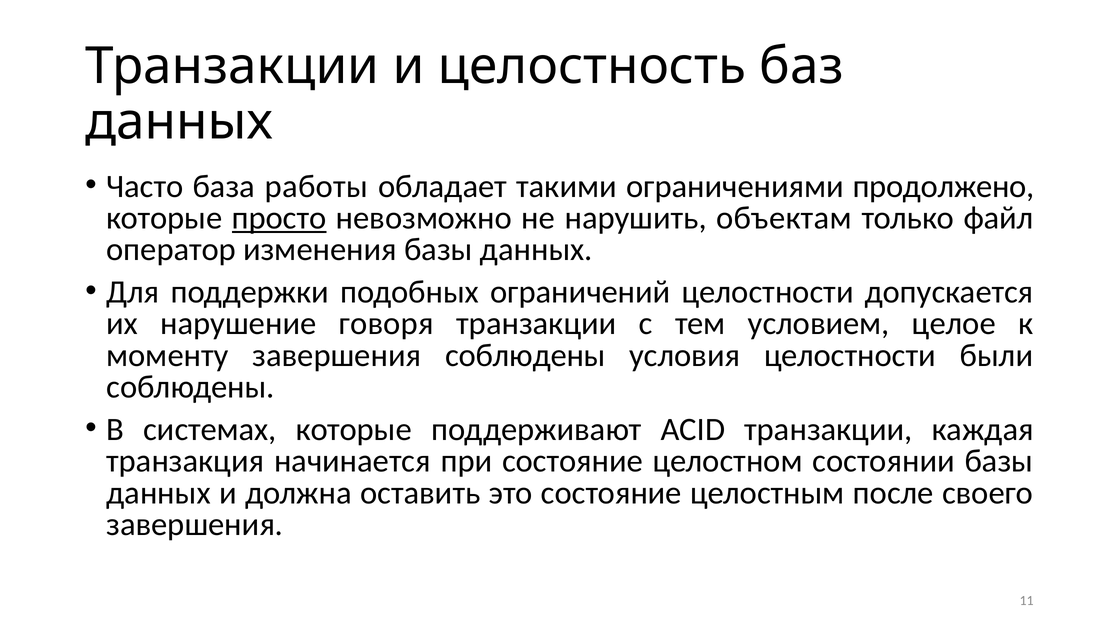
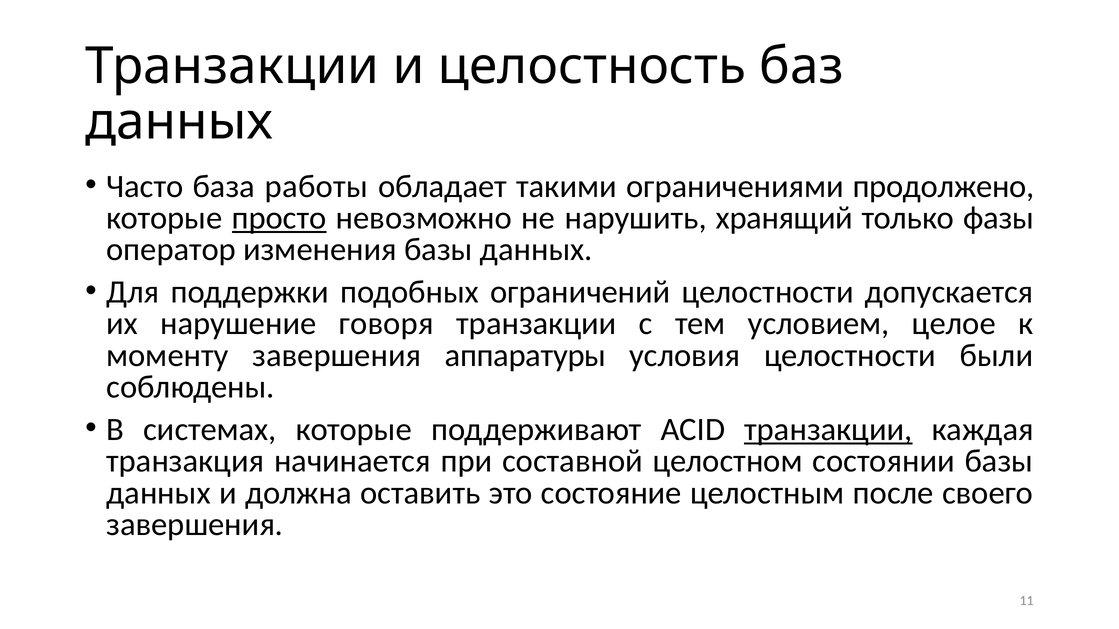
объектам: объектам -> хранящий
файл: файл -> фазы
завершения соблюдены: соблюдены -> аппаратуры
транзакции at (828, 430) underline: none -> present
при состояние: состояние -> составной
